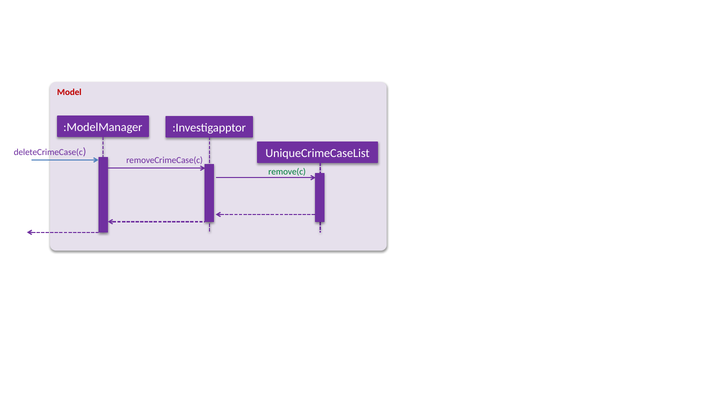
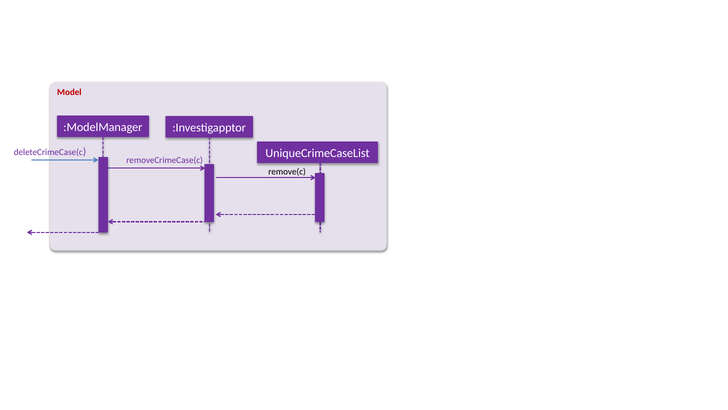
remove(c colour: green -> black
